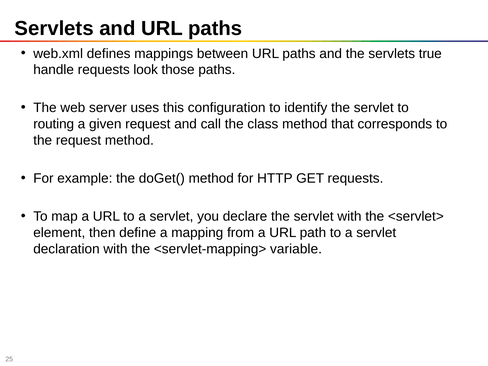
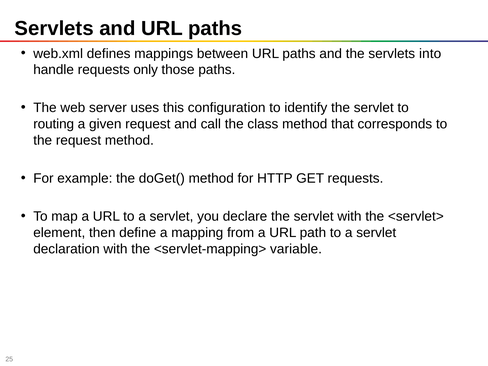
true: true -> into
look: look -> only
